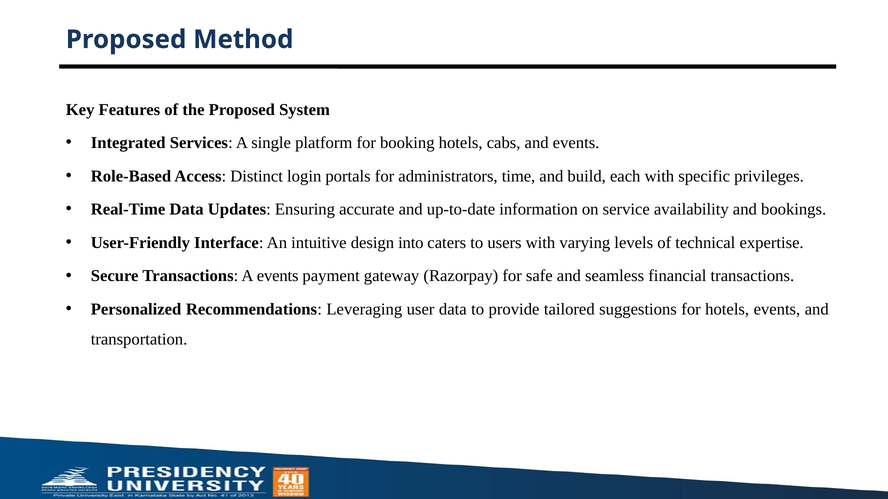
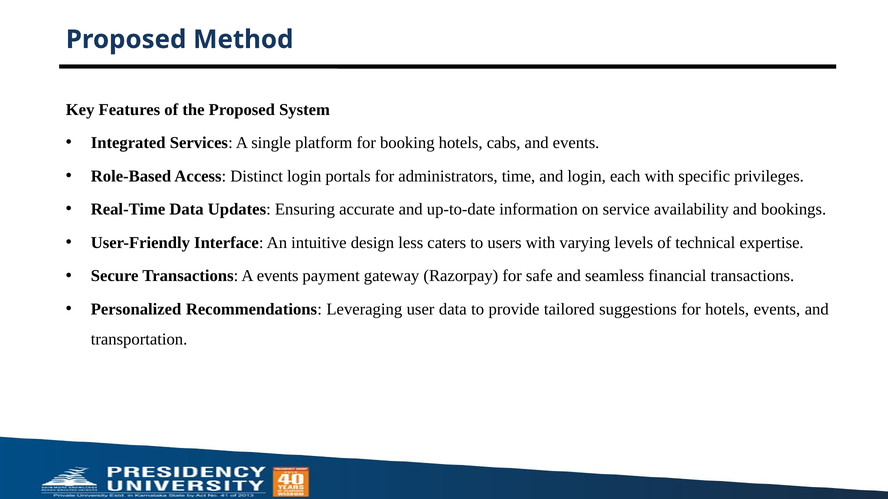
and build: build -> login
into: into -> less
